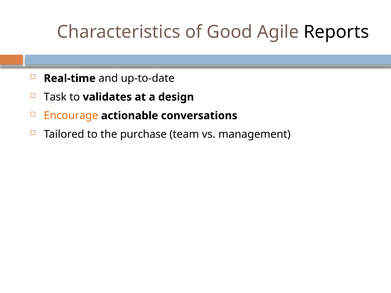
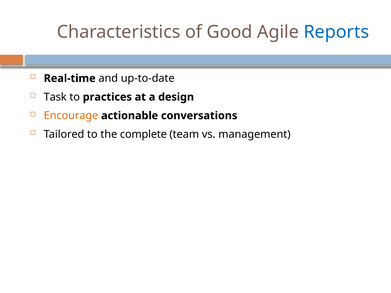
Reports colour: black -> blue
validates: validates -> practices
purchase: purchase -> complete
